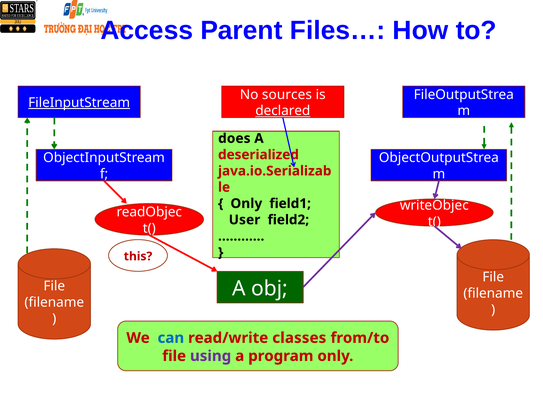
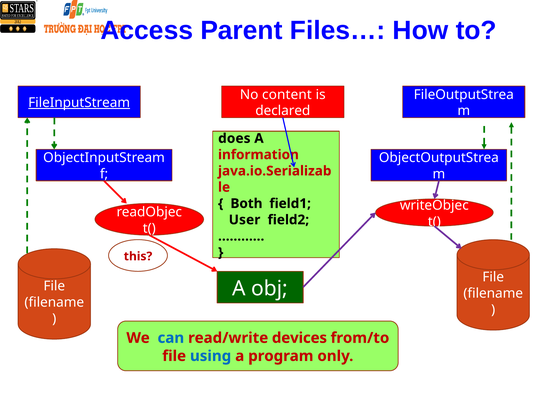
sources: sources -> content
declared underline: present -> none
deserialized: deserialized -> information
Only at (246, 204): Only -> Both
classes: classes -> devices
using colour: purple -> blue
